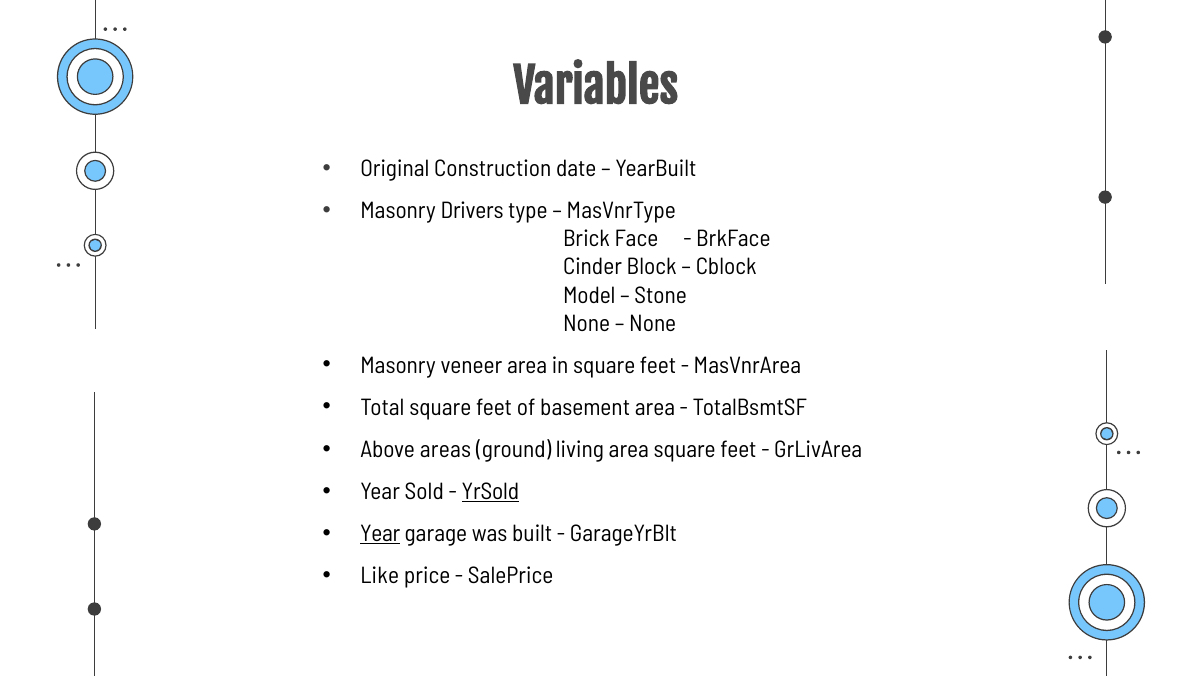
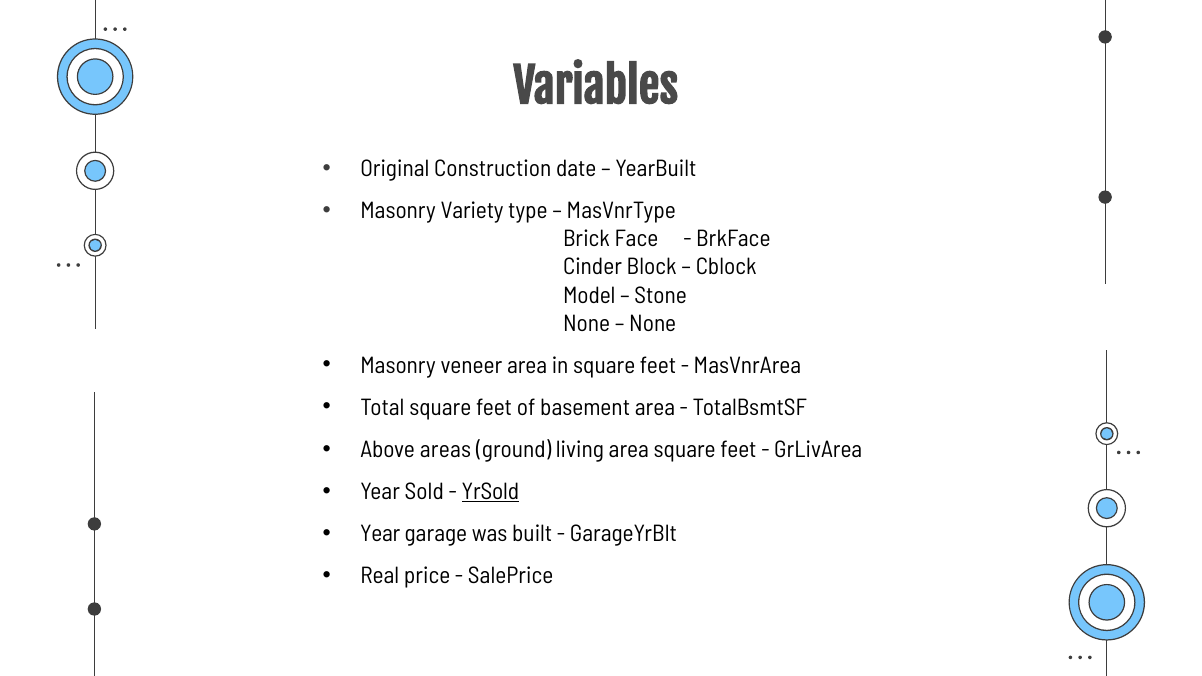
Drivers: Drivers -> Variety
Year at (380, 534) underline: present -> none
Like: Like -> Real
